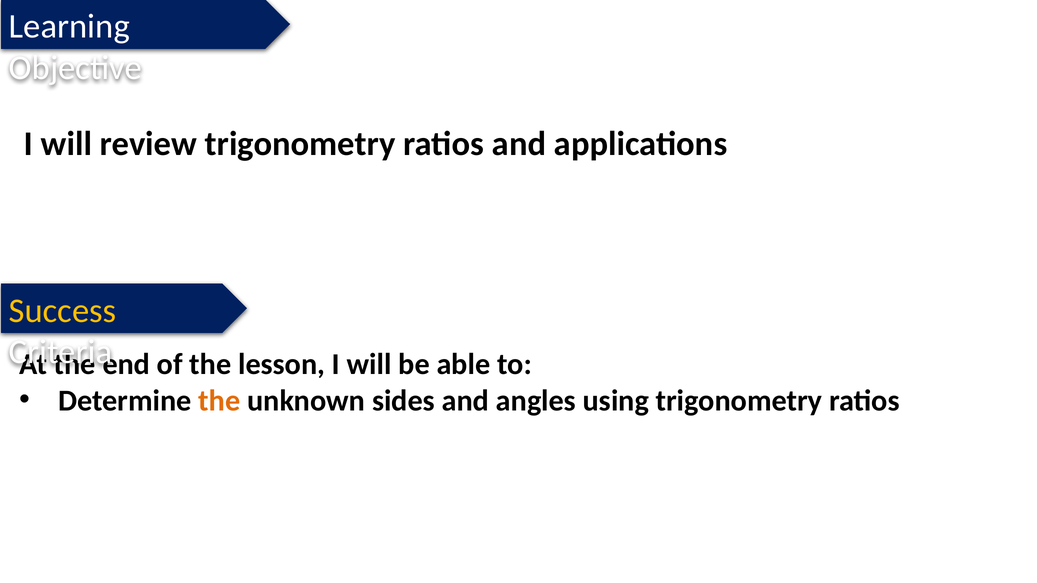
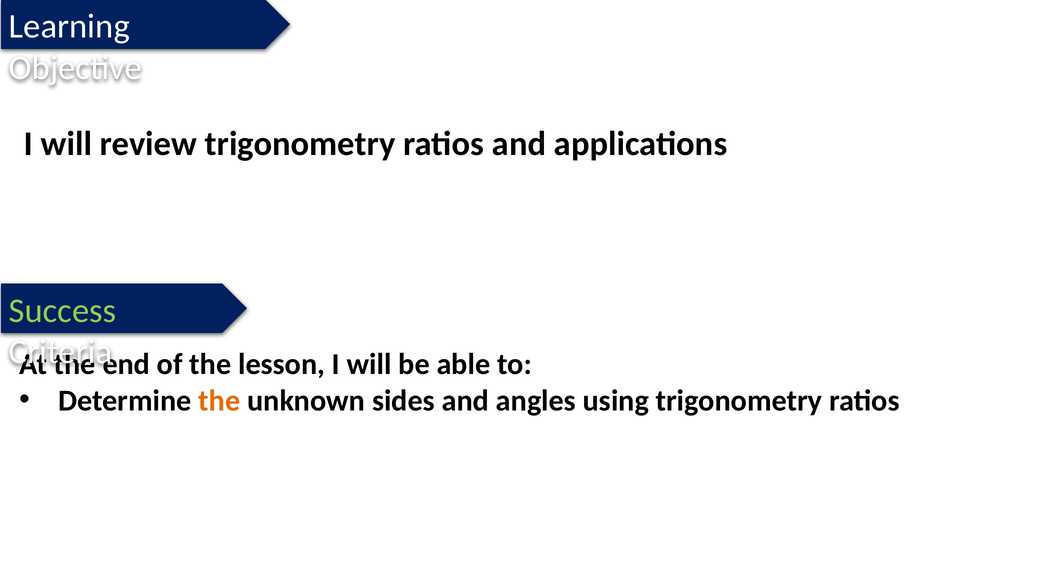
Success colour: yellow -> light green
